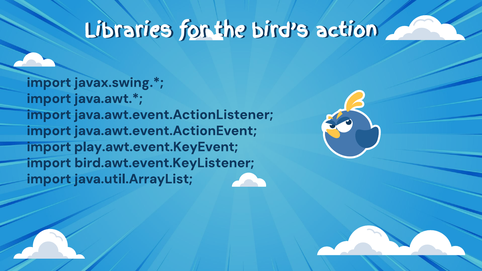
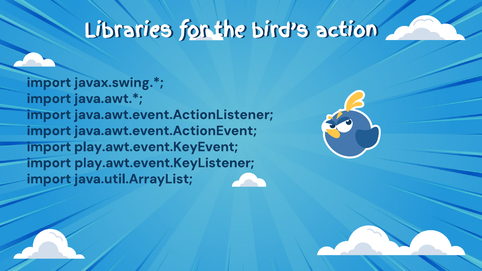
bird.awt.event.KeyListener: bird.awt.event.KeyListener -> play.awt.event.KeyListener
